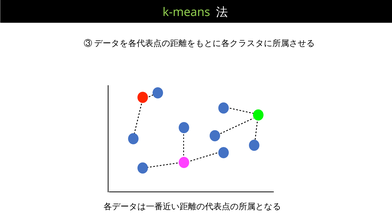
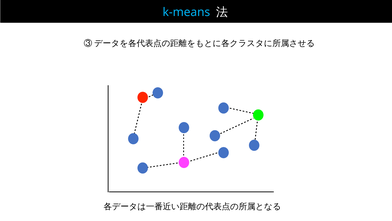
k-means colour: light green -> light blue
